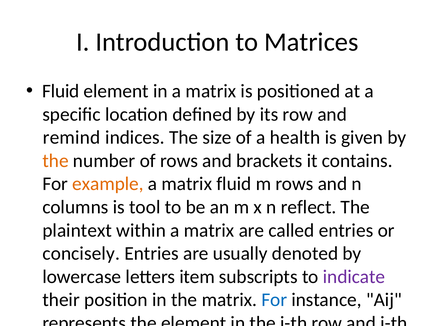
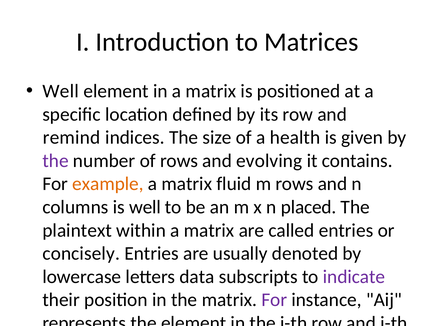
Fluid at (61, 91): Fluid -> Well
the at (56, 161) colour: orange -> purple
brackets: brackets -> evolving
is tool: tool -> well
reflect: reflect -> placed
item: item -> data
For at (274, 300) colour: blue -> purple
